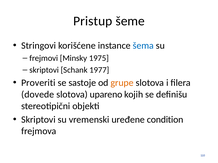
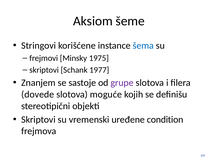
Pristup: Pristup -> Aksiom
Proveriti: Proveriti -> Znanjem
grupe colour: orange -> purple
upareno: upareno -> moguće
